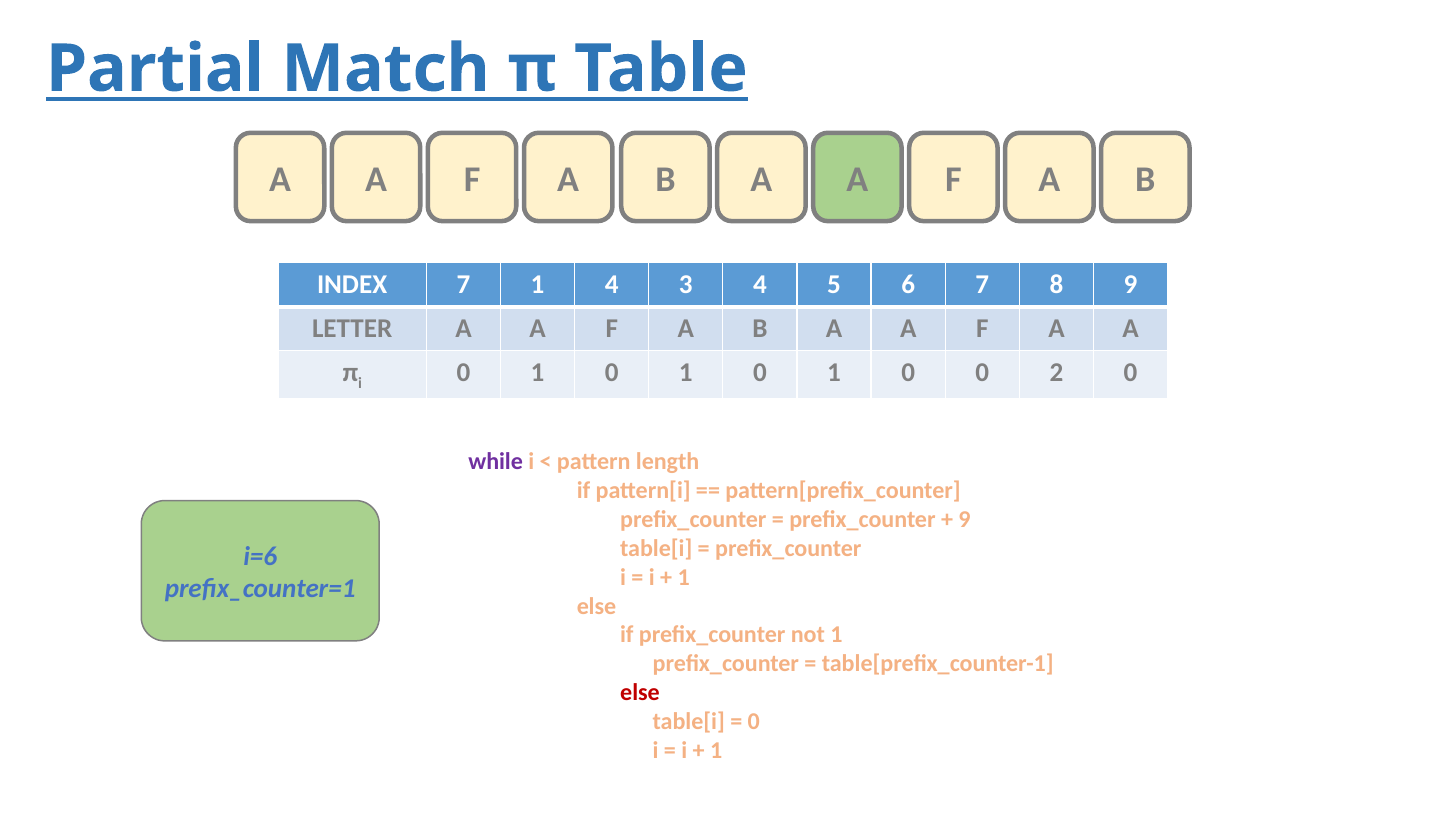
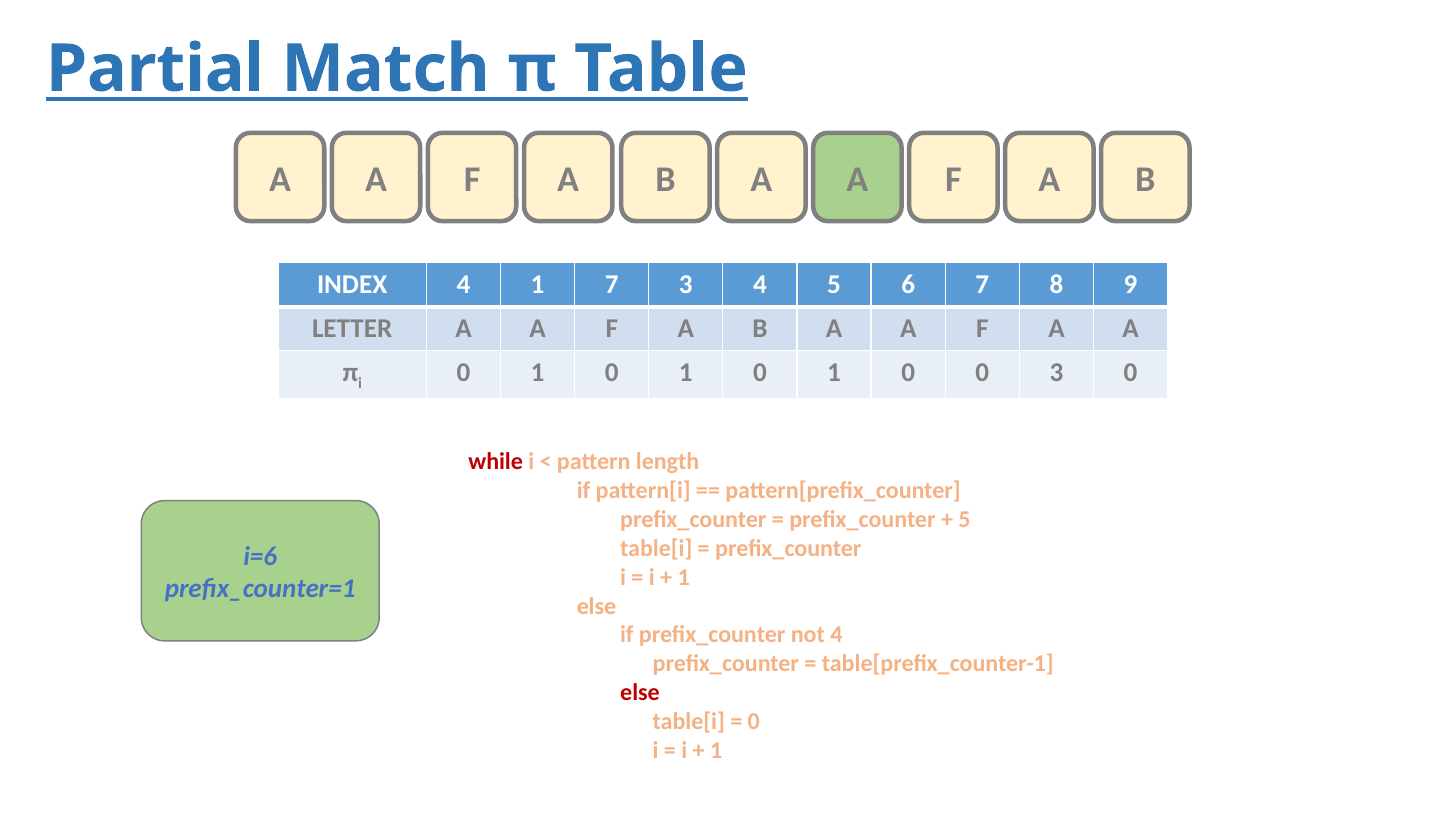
INDEX 7: 7 -> 4
1 4: 4 -> 7
0 2: 2 -> 3
while colour: purple -> red
9 at (965, 520): 9 -> 5
not 1: 1 -> 4
